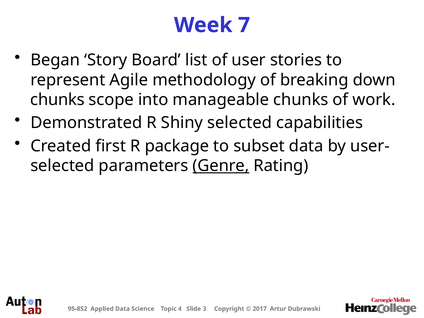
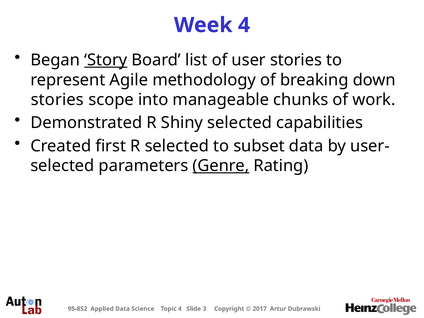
Week 7: 7 -> 4
Story underline: none -> present
chunks at (58, 100): chunks -> stories
R package: package -> selected
